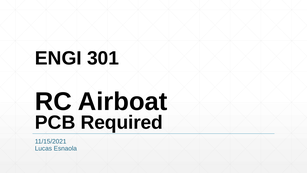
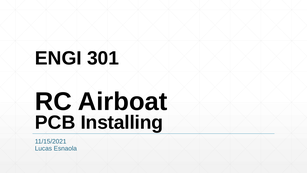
Required: Required -> Installing
